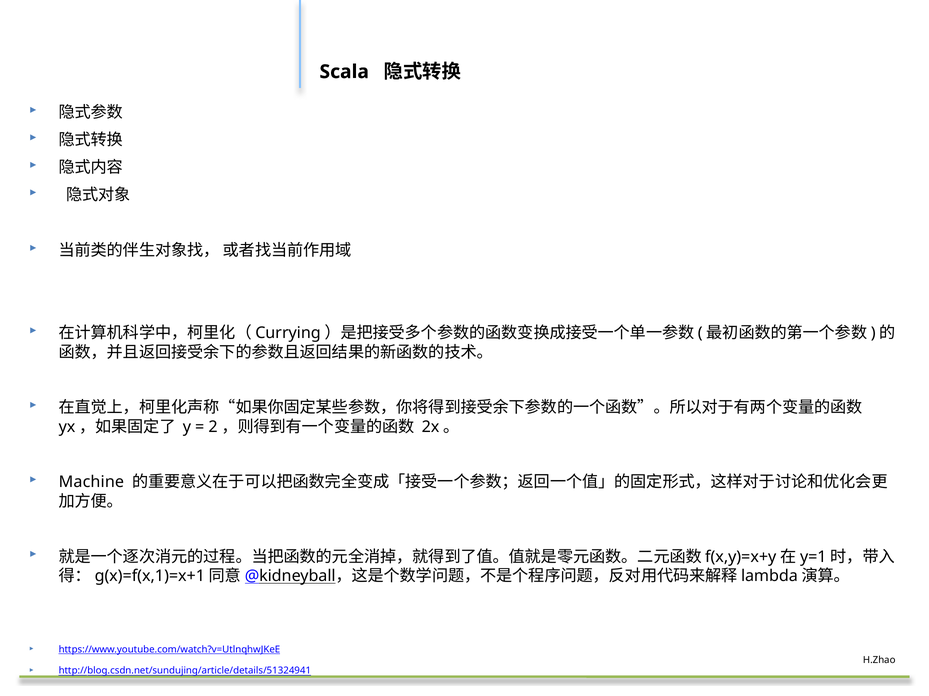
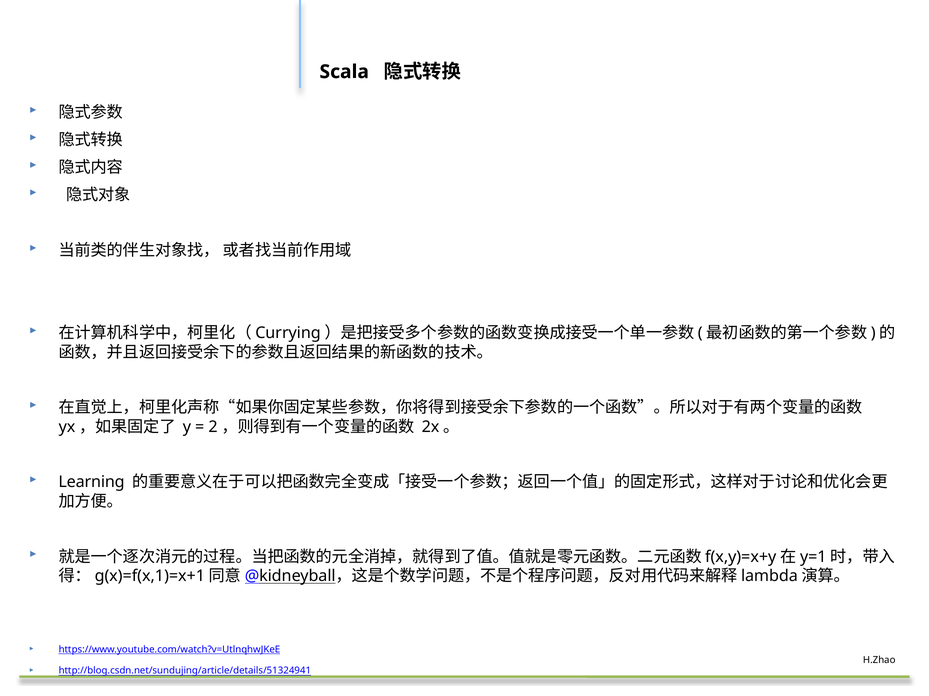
Machine: Machine -> Learning
